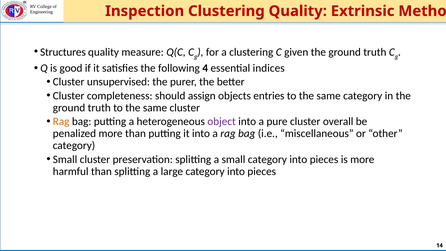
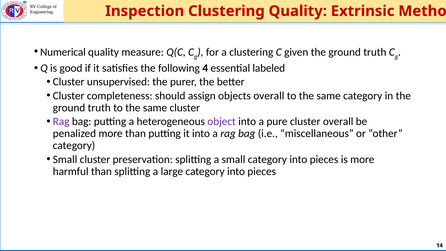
Structures: Structures -> Numerical
indices: indices -> labeled
objects entries: entries -> overall
Rag at (61, 121) colour: orange -> purple
